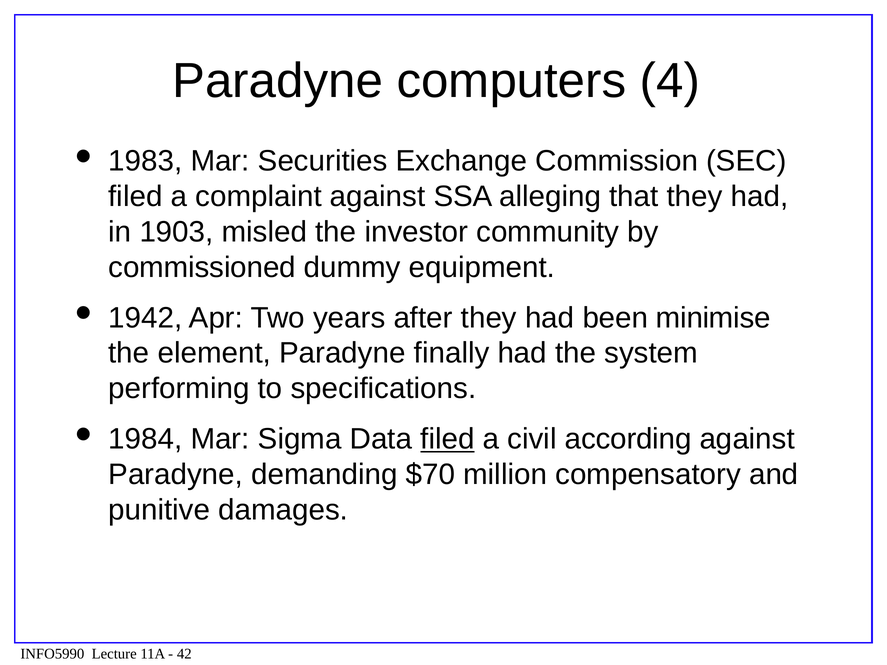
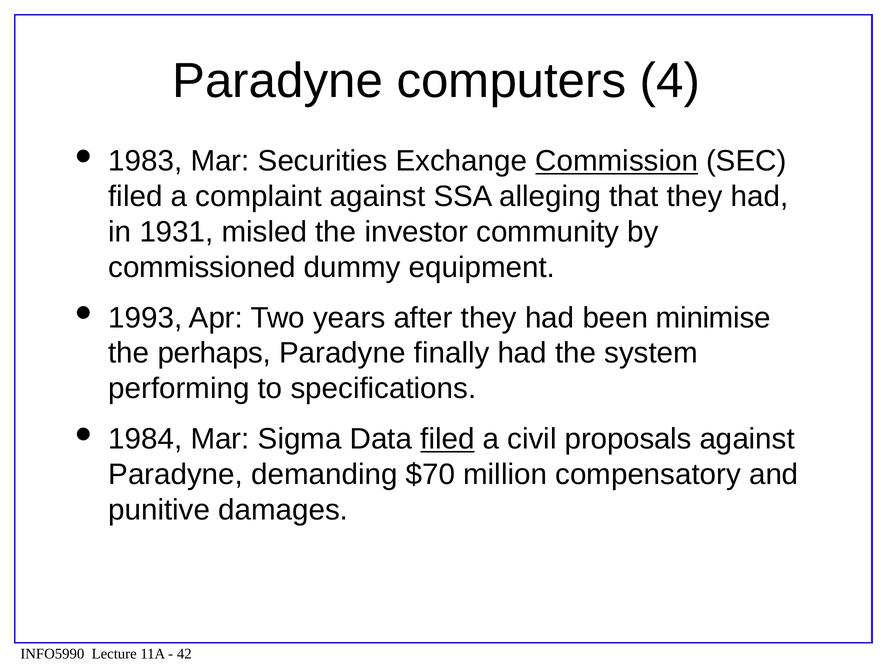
Commission underline: none -> present
1903: 1903 -> 1931
1942: 1942 -> 1993
element: element -> perhaps
according: according -> proposals
